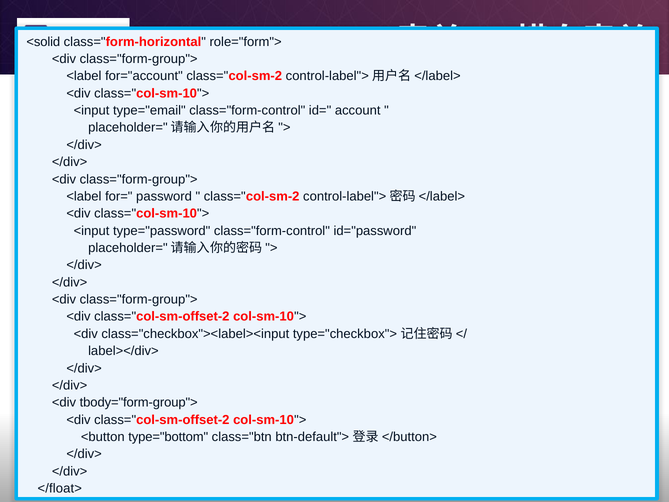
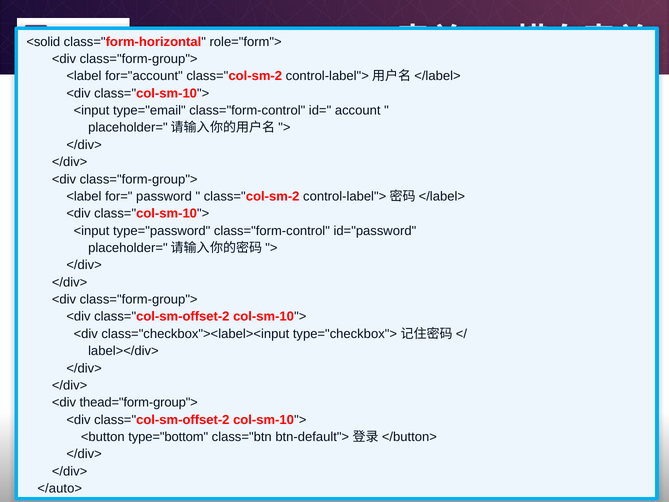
tbody="form-group">: tbody="form-group"> -> thead="form-group">
</float>: </float> -> </auto>
